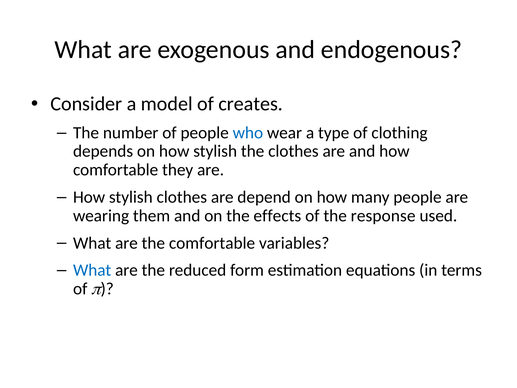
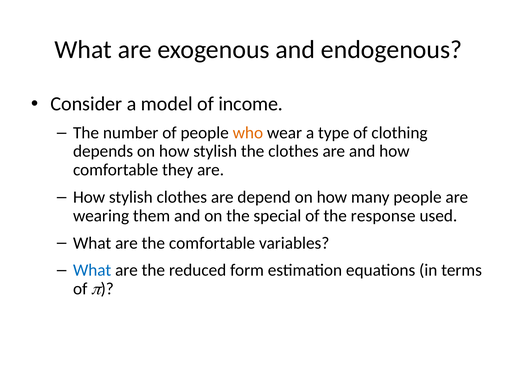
creates: creates -> income
who colour: blue -> orange
effects: effects -> special
